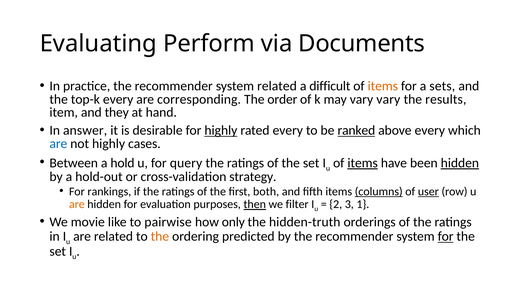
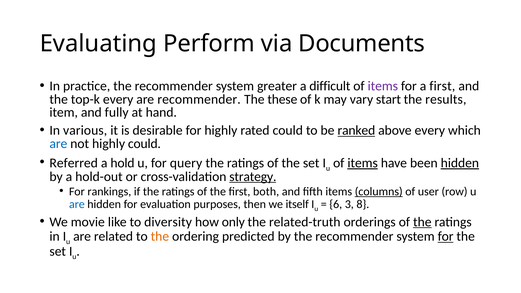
system related: related -> greater
items at (383, 86) colour: orange -> purple
a sets: sets -> first
are corresponding: corresponding -> recommender
order: order -> these
vary vary: vary -> start
they: they -> fully
answer: answer -> various
highly at (221, 130) underline: present -> none
rated every: every -> could
highly cases: cases -> could
Between: Between -> Referred
strategy underline: none -> present
user underline: present -> none
are at (77, 204) colour: orange -> blue
then underline: present -> none
filter: filter -> itself
2: 2 -> 6
1: 1 -> 8
pairwise: pairwise -> diversity
hidden-truth: hidden-truth -> related-truth
the at (422, 222) underline: none -> present
